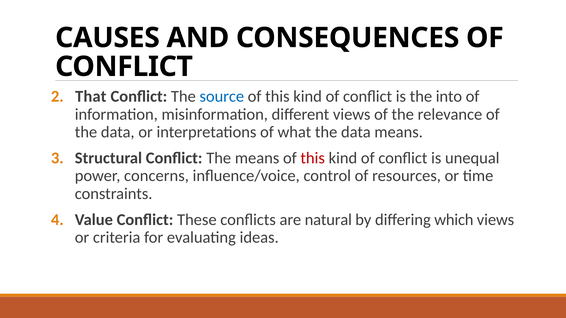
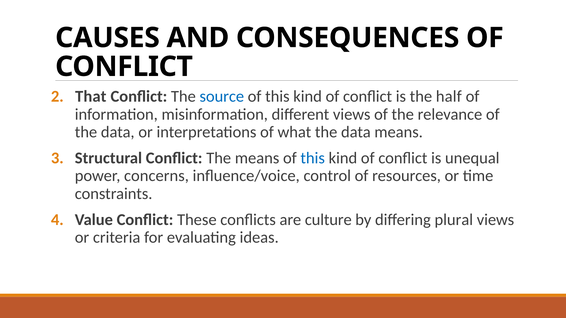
into: into -> half
this at (313, 158) colour: red -> blue
natural: natural -> culture
which: which -> plural
